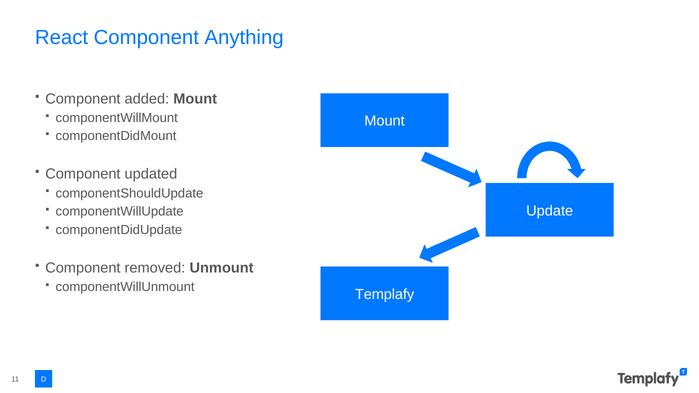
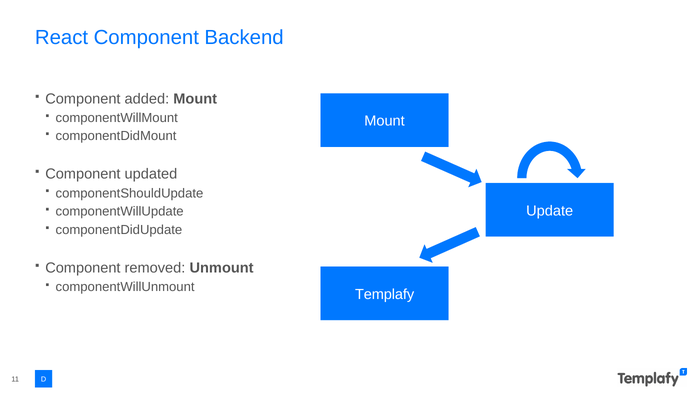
Anything: Anything -> Backend
